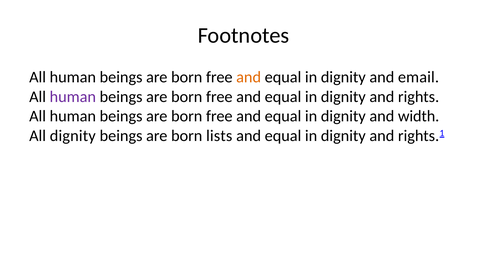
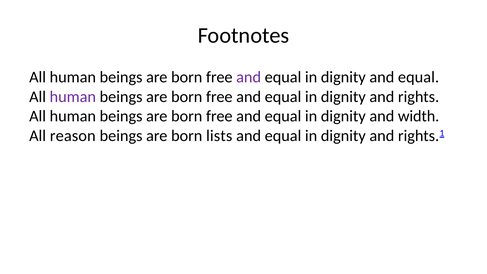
and at (249, 77) colour: orange -> purple
dignity and email: email -> equal
All dignity: dignity -> reason
